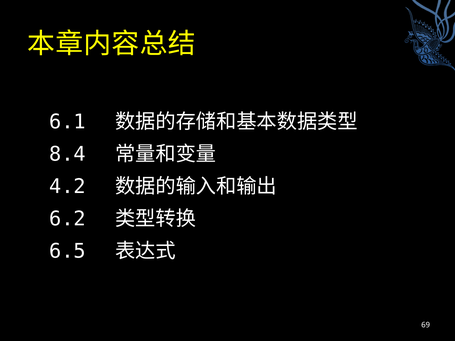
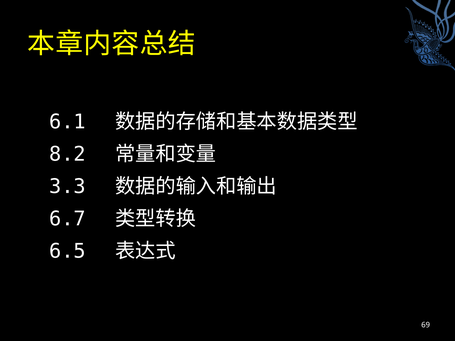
8.4: 8.4 -> 8.2
4.2: 4.2 -> 3.3
6.2: 6.2 -> 6.7
